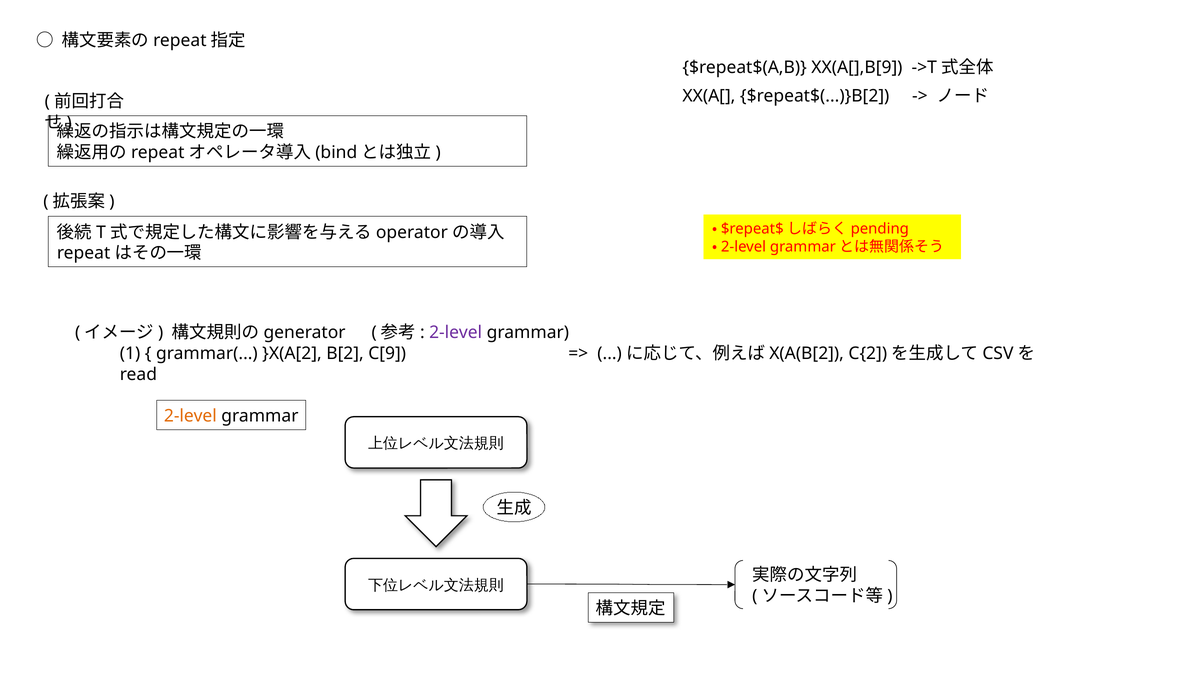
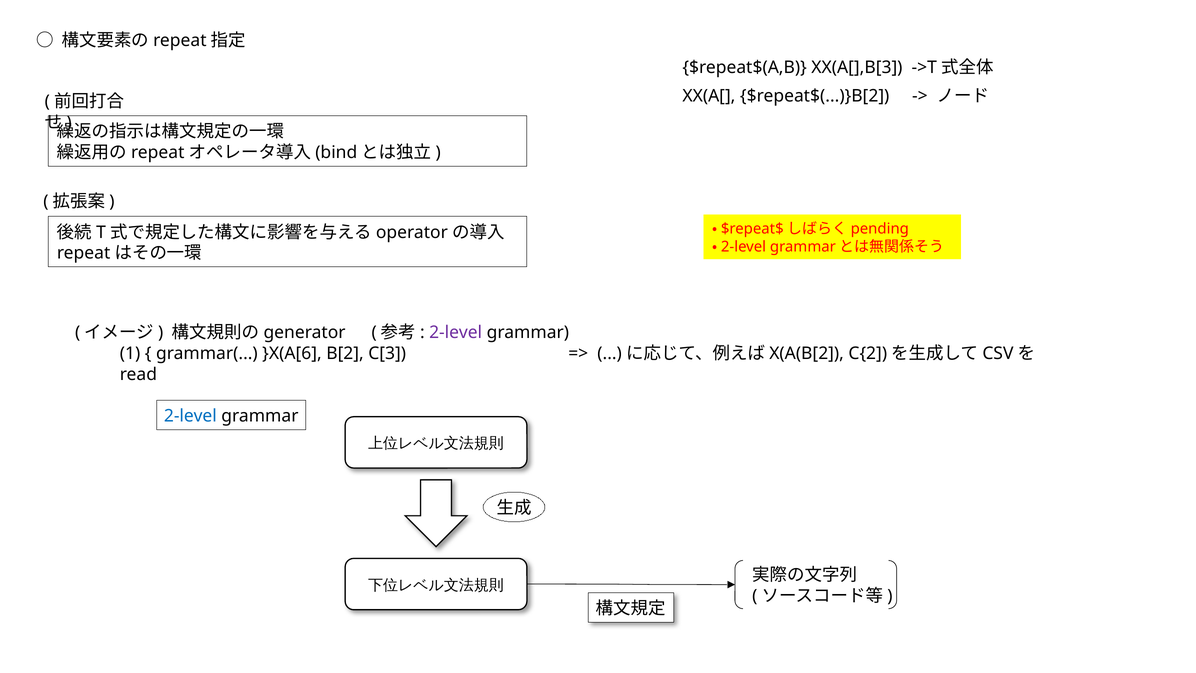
XX(A[],B[9: XX(A[],B[9 -> XX(A[],B[3
}X(A[2: }X(A[2 -> }X(A[6
C[9: C[9 -> C[3
2-level at (190, 416) colour: orange -> blue
